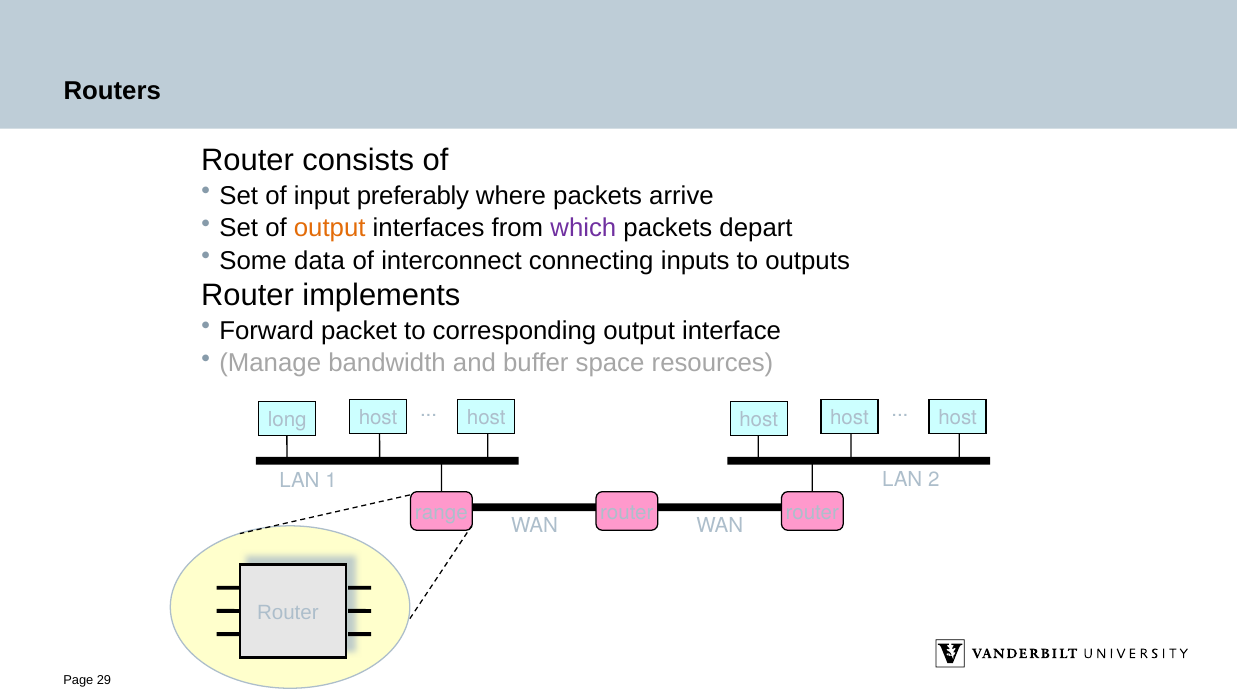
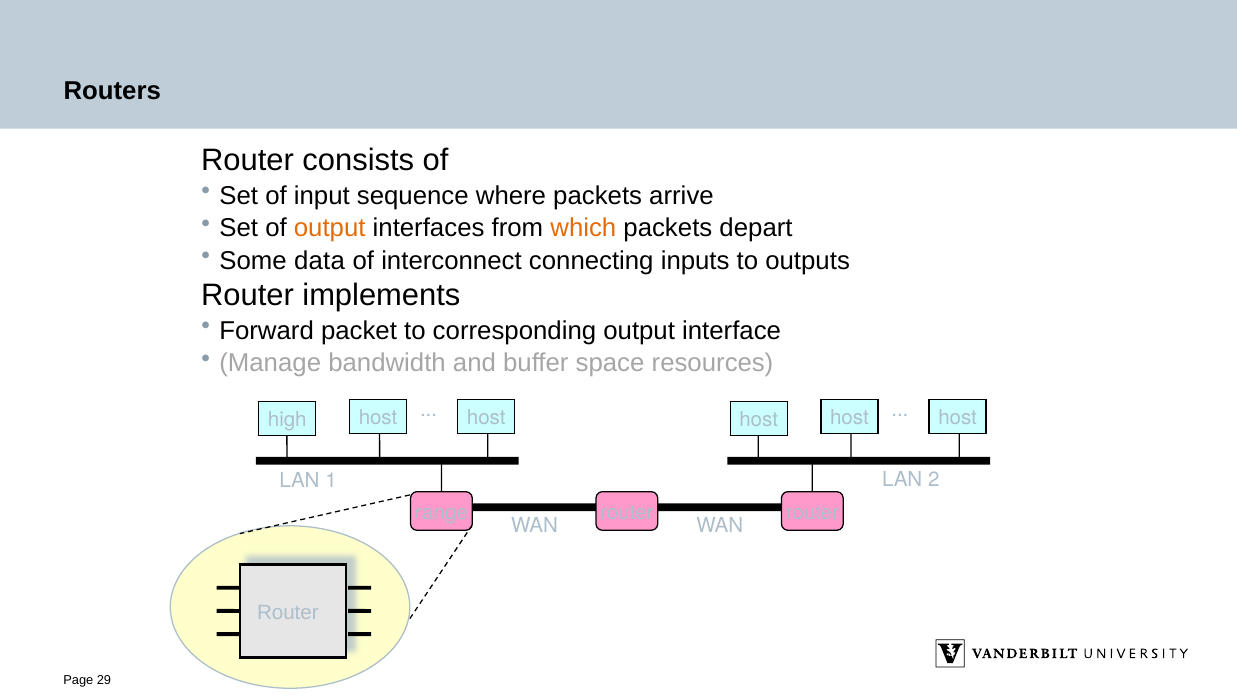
preferably: preferably -> sequence
which colour: purple -> orange
long: long -> high
